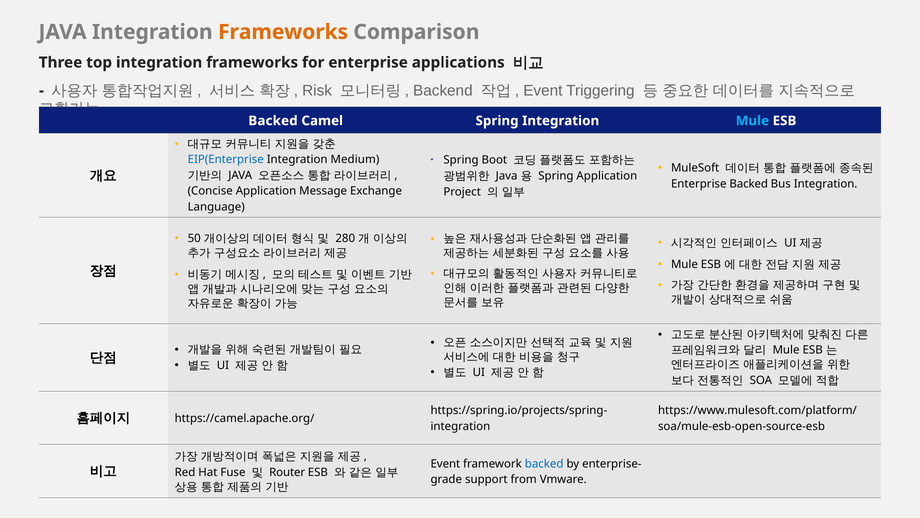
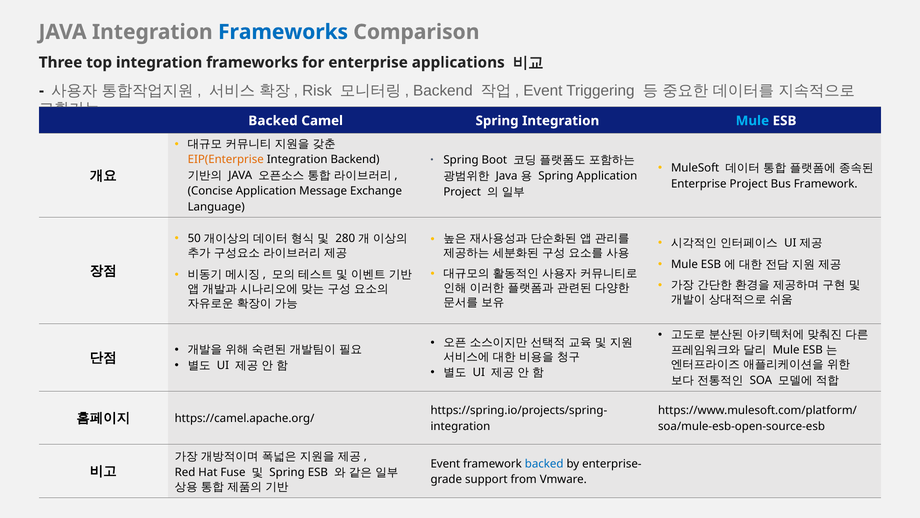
Frameworks at (283, 32) colour: orange -> blue
EIP(Enterprise colour: blue -> orange
Integration Medium: Medium -> Backend
Enterprise Backed: Backed -> Project
Bus Integration: Integration -> Framework
Router at (287, 472): Router -> Spring
